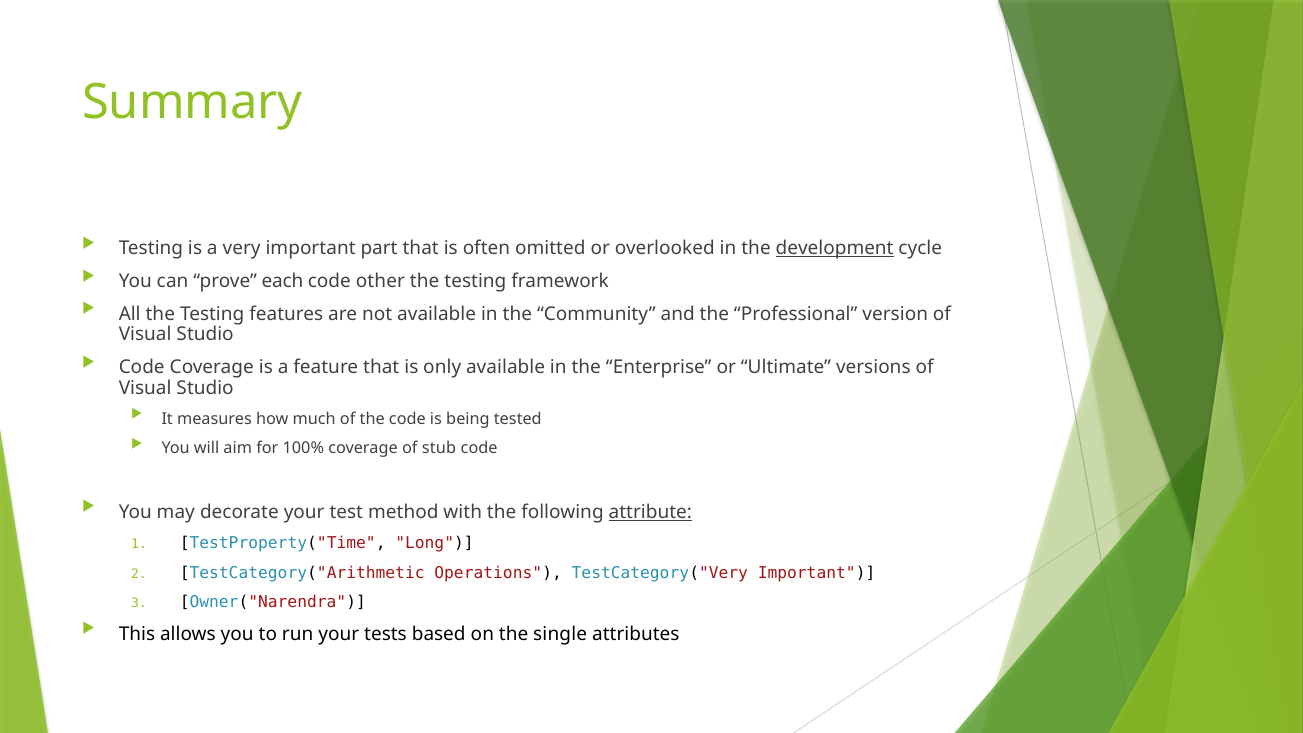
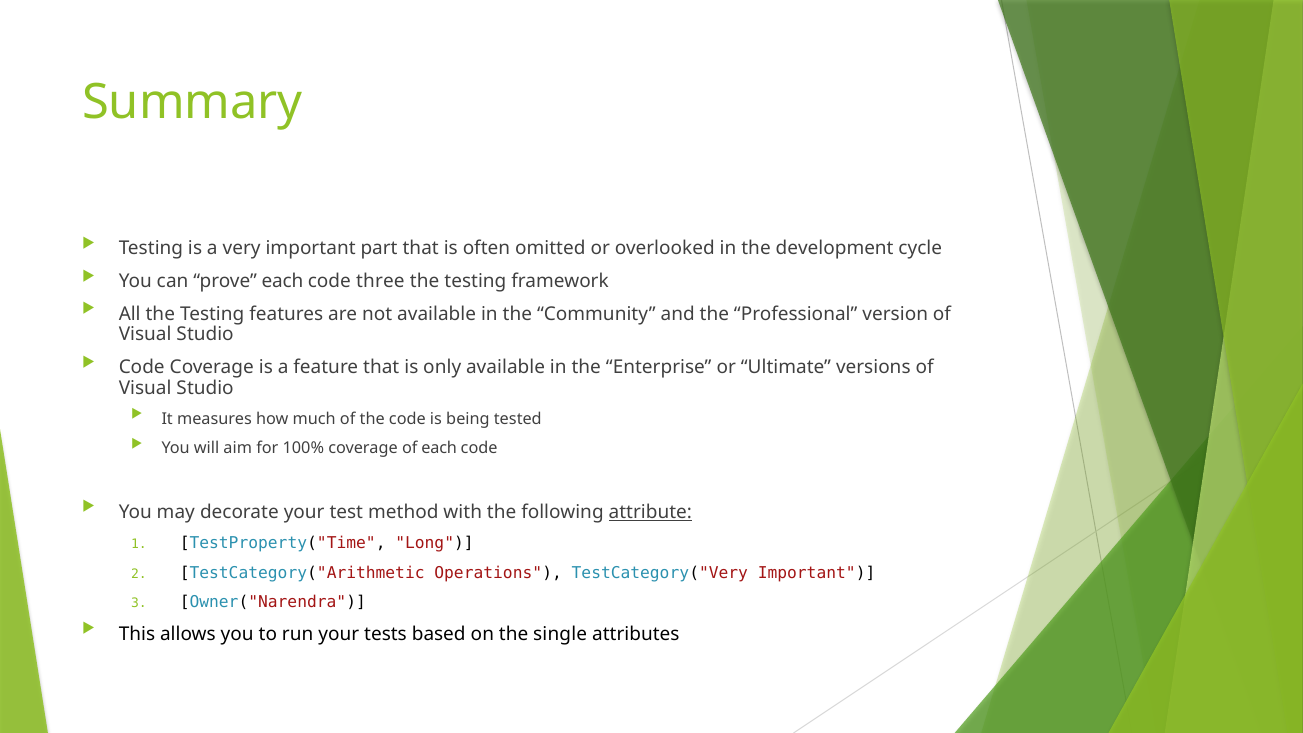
development underline: present -> none
other: other -> three
of stub: stub -> each
